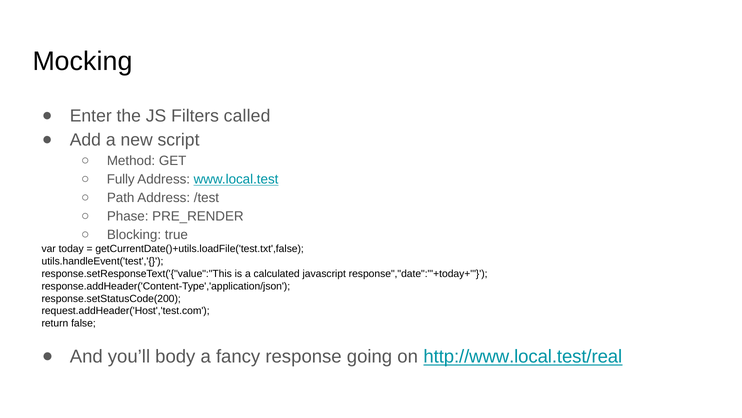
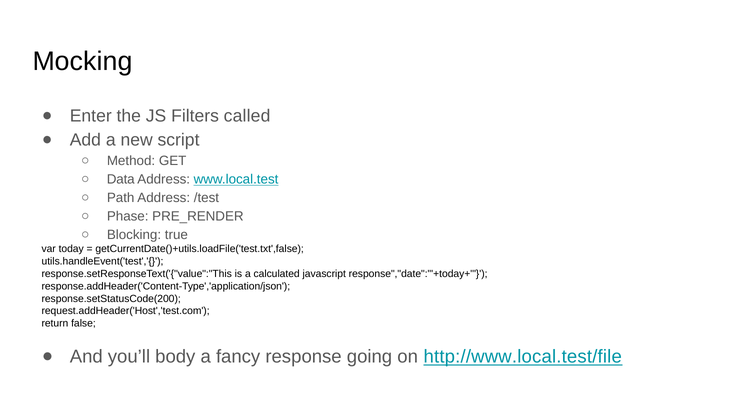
Fully: Fully -> Data
http://www.local.test/real: http://www.local.test/real -> http://www.local.test/file
